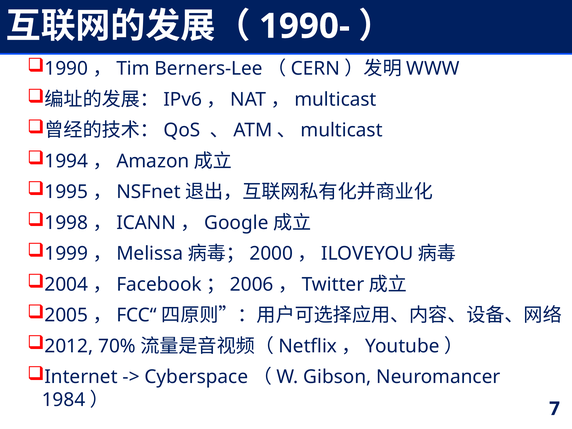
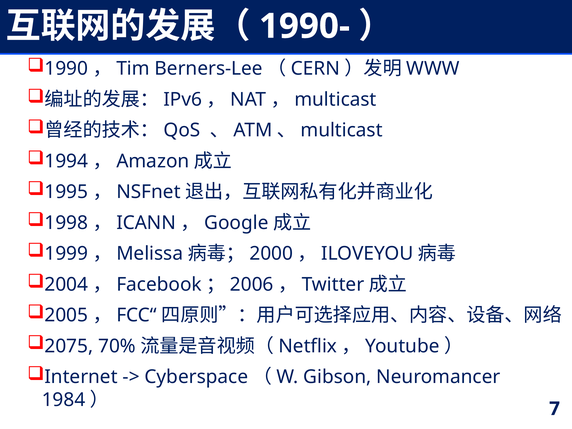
2012: 2012 -> 2075
